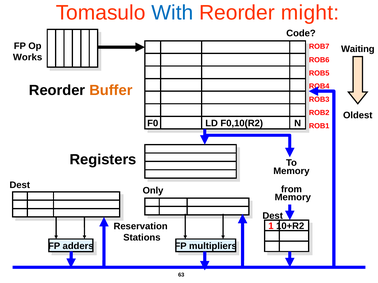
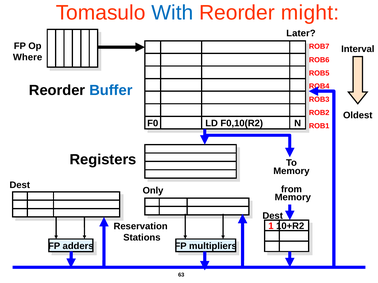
Code: Code -> Later
Waiting: Waiting -> Interval
Works: Works -> Where
Buffer colour: orange -> blue
